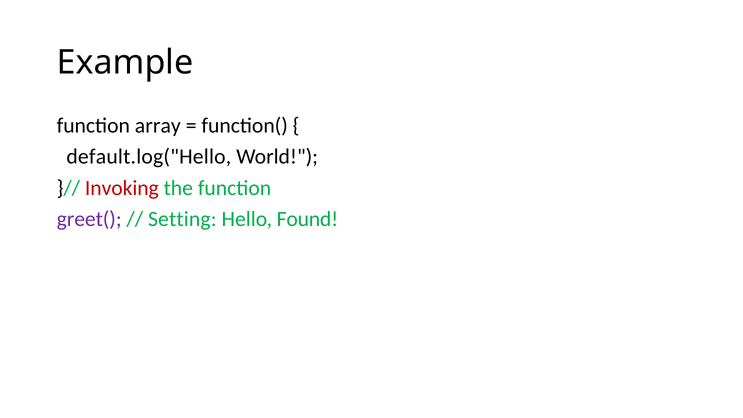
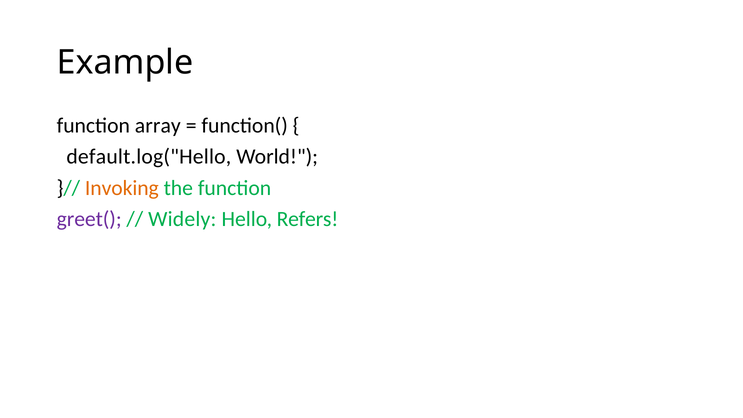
Invoking colour: red -> orange
Setting: Setting -> Widely
Found: Found -> Refers
